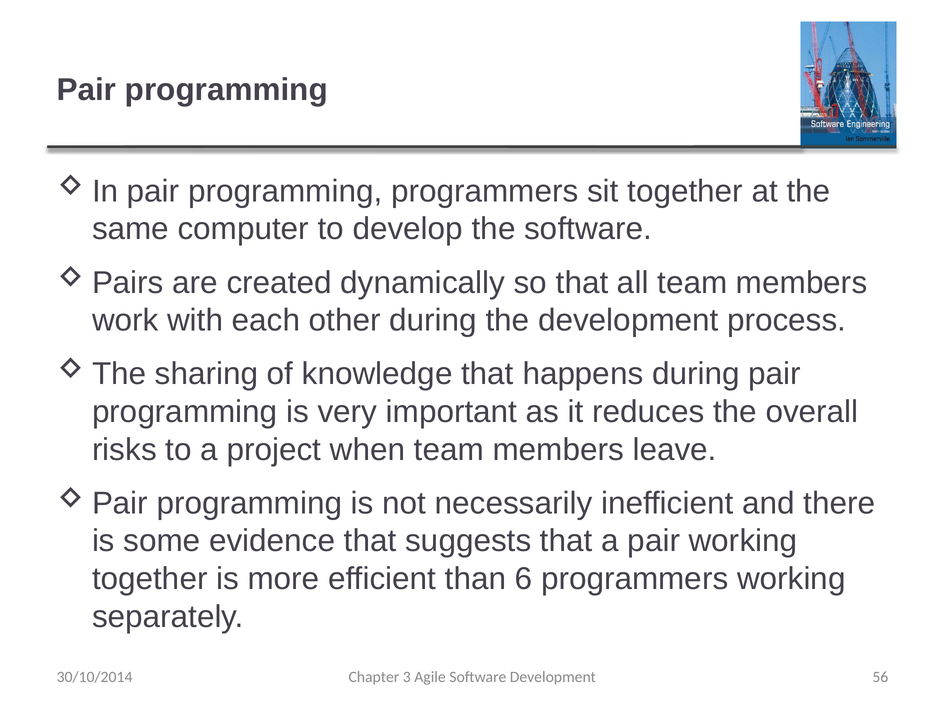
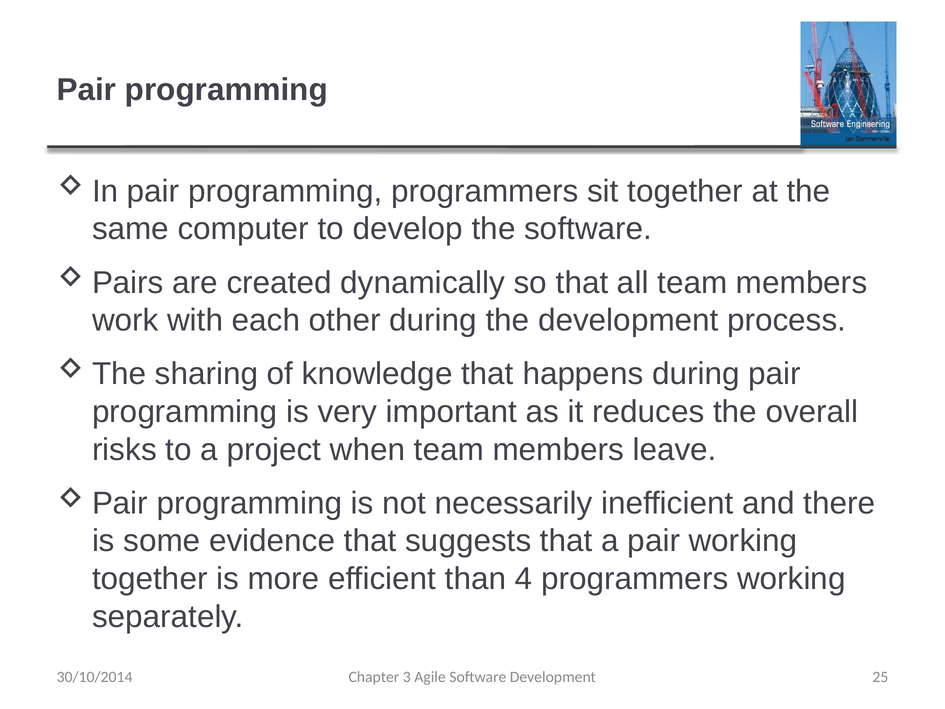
6: 6 -> 4
56: 56 -> 25
